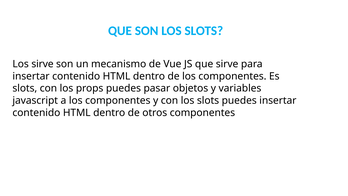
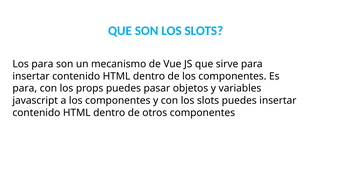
Los sirve: sirve -> para
slots at (25, 88): slots -> para
